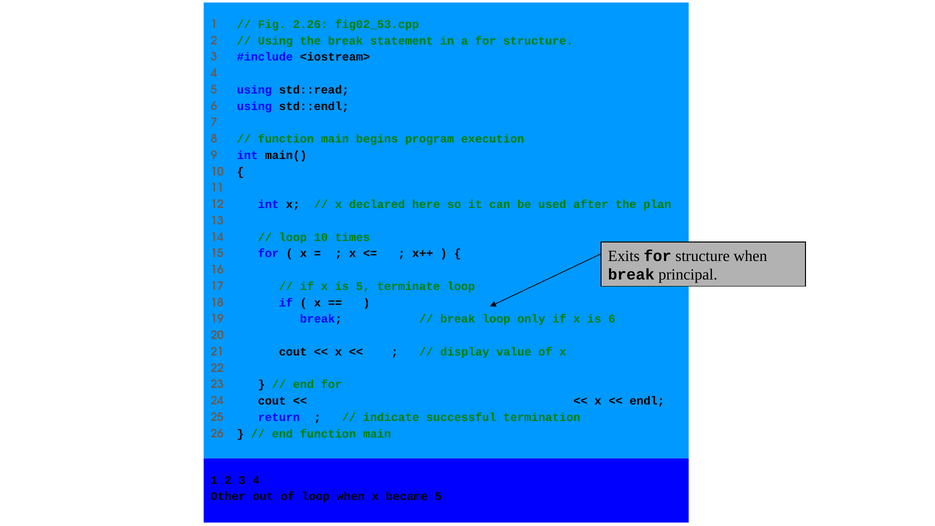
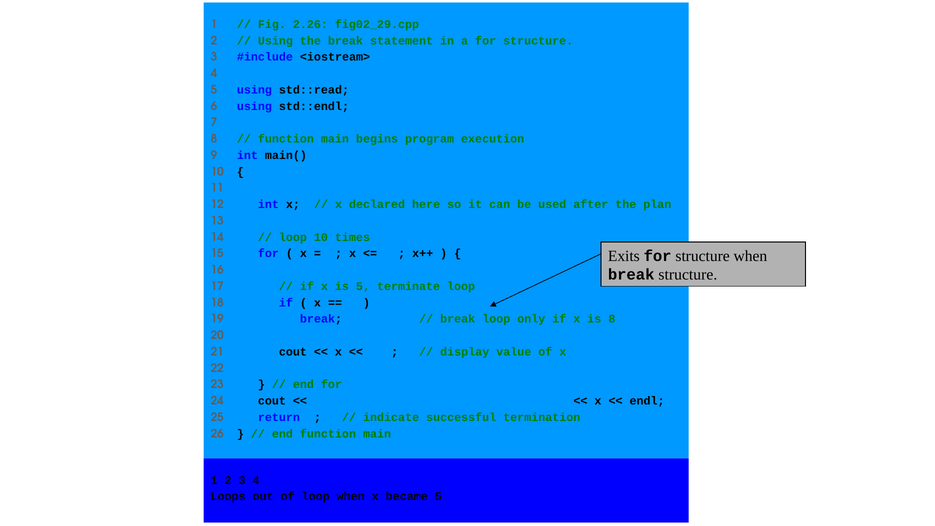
fig02_53.cpp: fig02_53.cpp -> fig02_29.cpp
break principal: principal -> structure
is 6: 6 -> 8
Other: Other -> Loops
